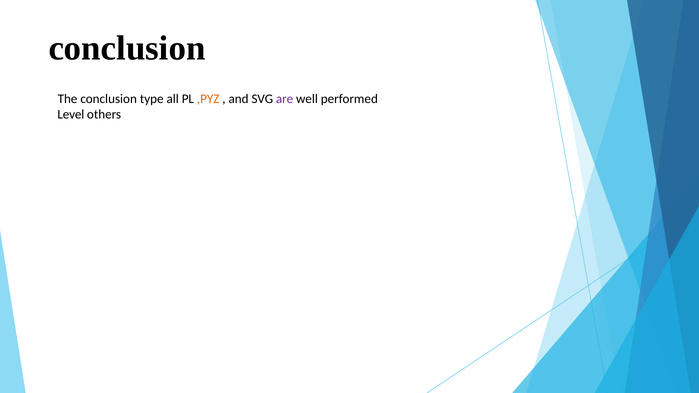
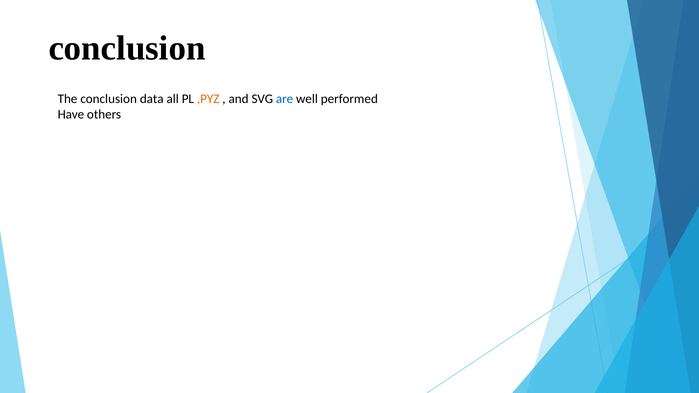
type: type -> data
are colour: purple -> blue
Level: Level -> Have
